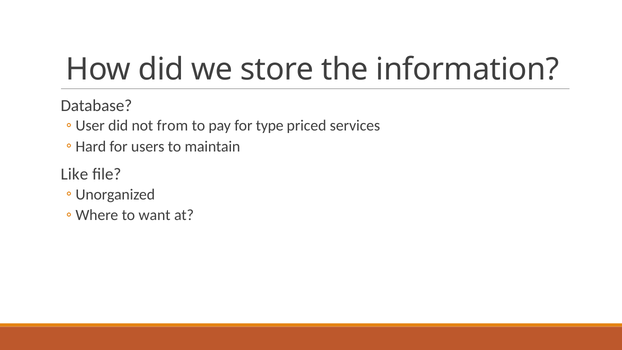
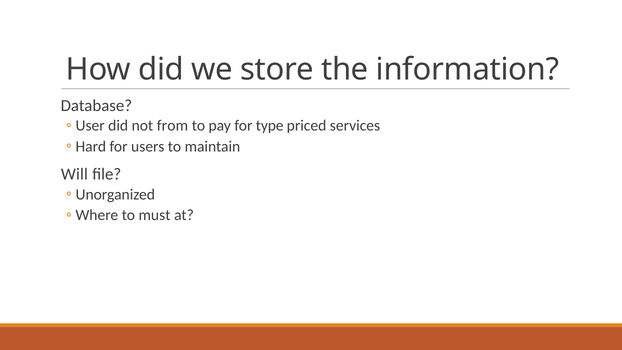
Like: Like -> Will
want: want -> must
